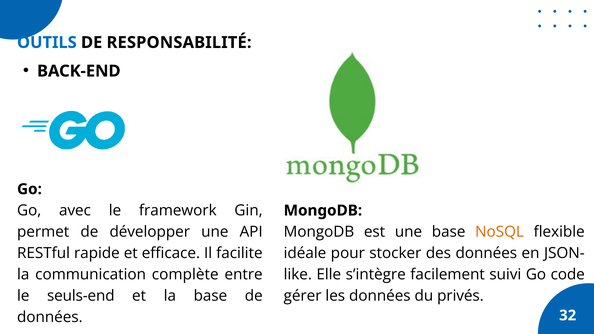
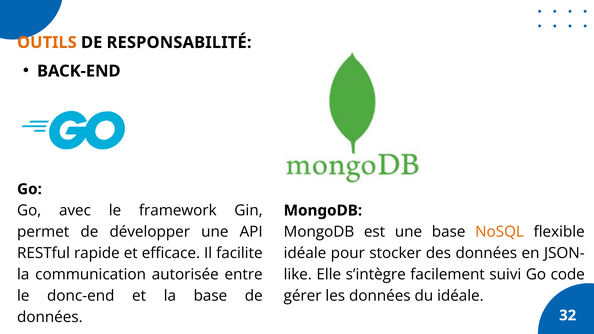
OUTILS colour: blue -> orange
complète: complète -> autorisée
du privés: privés -> idéale
seuls-end: seuls-end -> donc-end
